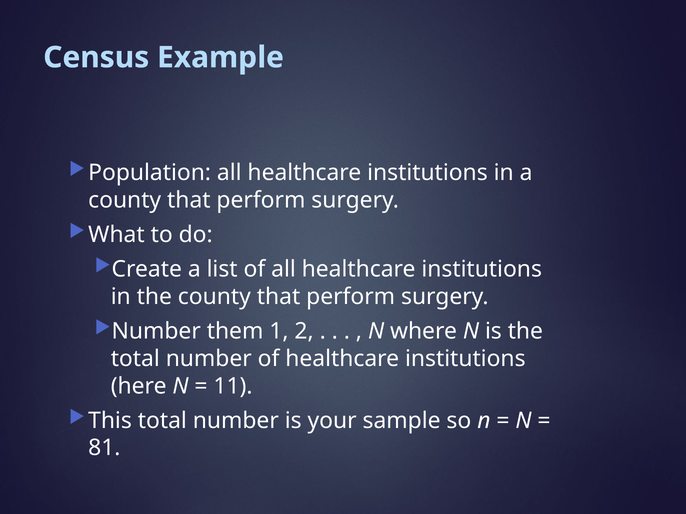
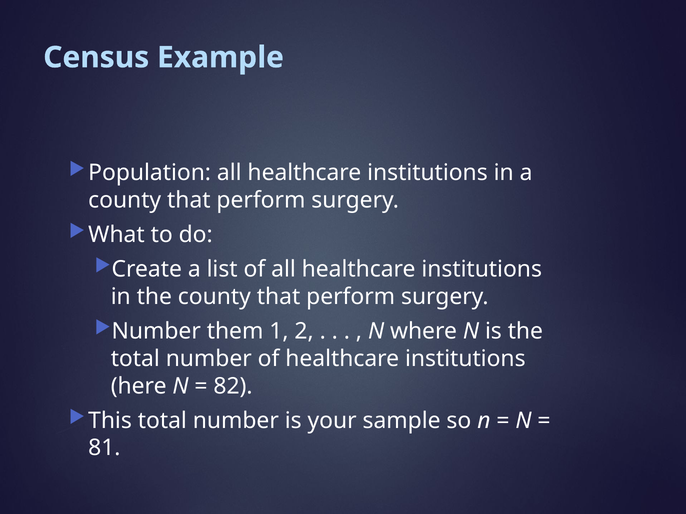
11: 11 -> 82
